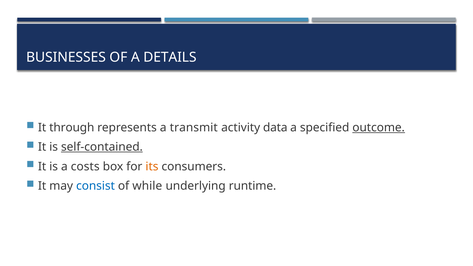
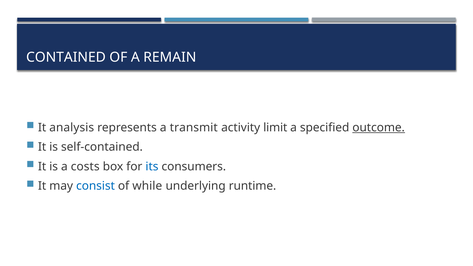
BUSINESSES: BUSINESSES -> CONTAINED
DETAILS: DETAILS -> REMAIN
through: through -> analysis
data: data -> limit
self-contained underline: present -> none
its colour: orange -> blue
